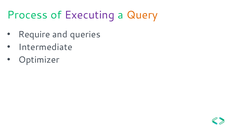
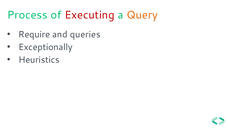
Executing colour: purple -> red
Intermediate: Intermediate -> Exceptionally
Optimizer: Optimizer -> Heuristics
